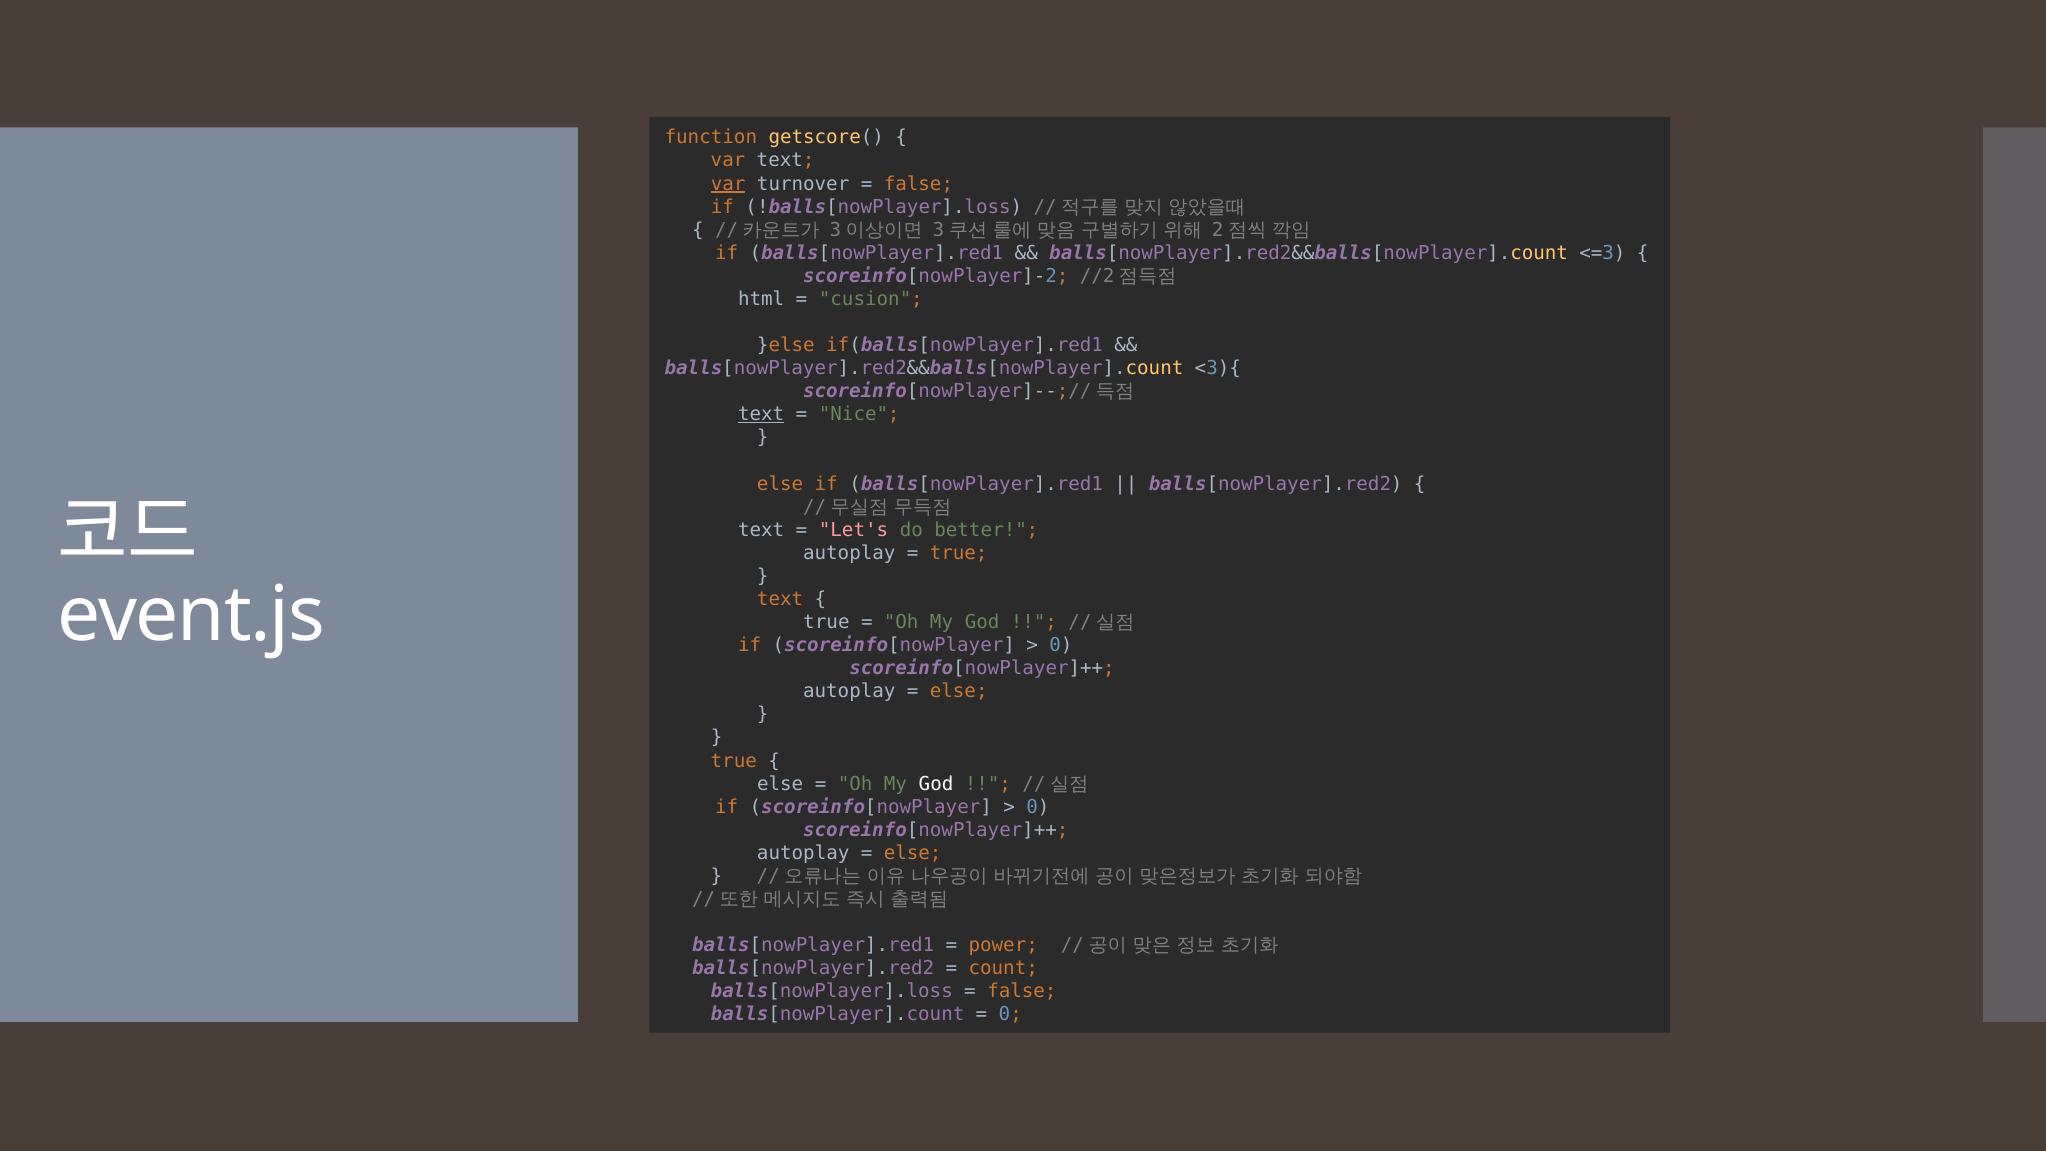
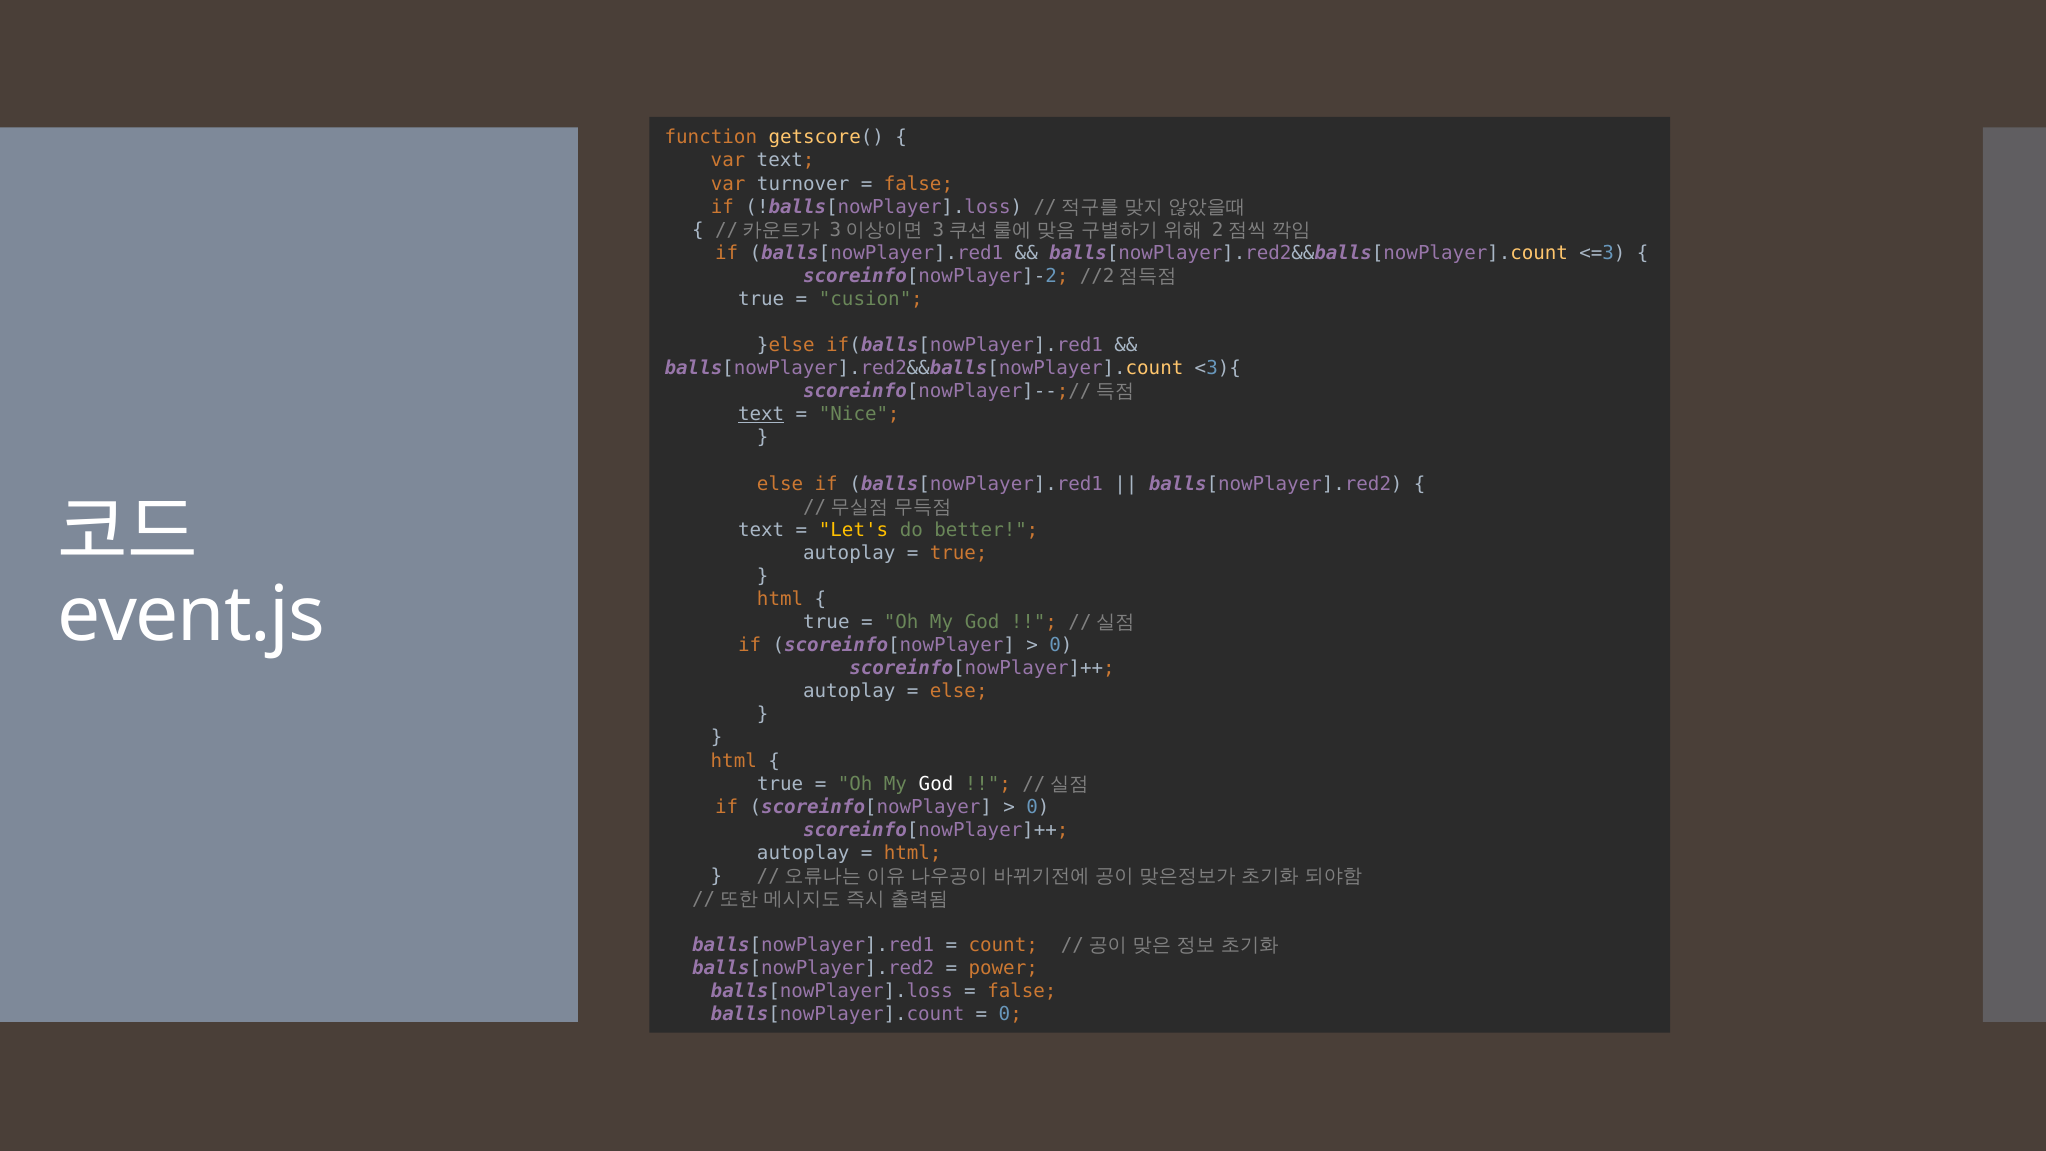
var at (728, 184) underline: present -> none
html at (761, 299): html -> true
Let's colour: pink -> yellow
text at (780, 599): text -> html
true at (734, 761): true -> html
else at (780, 784): else -> true
else at (913, 853): else -> html
power: power -> count
count: count -> power
